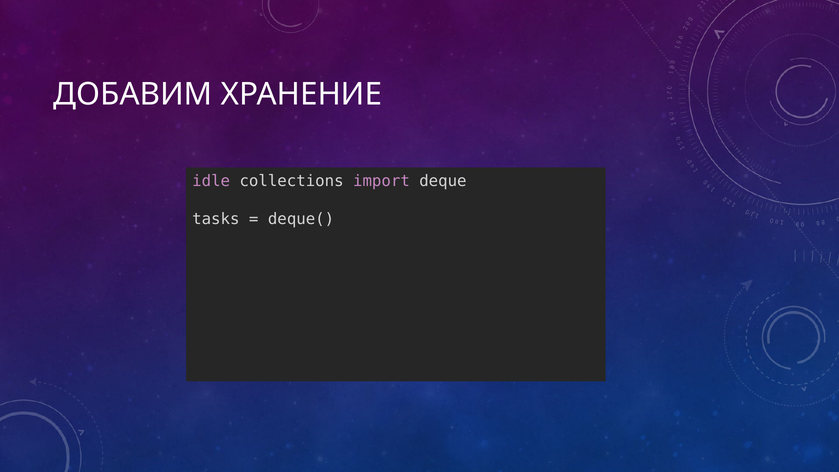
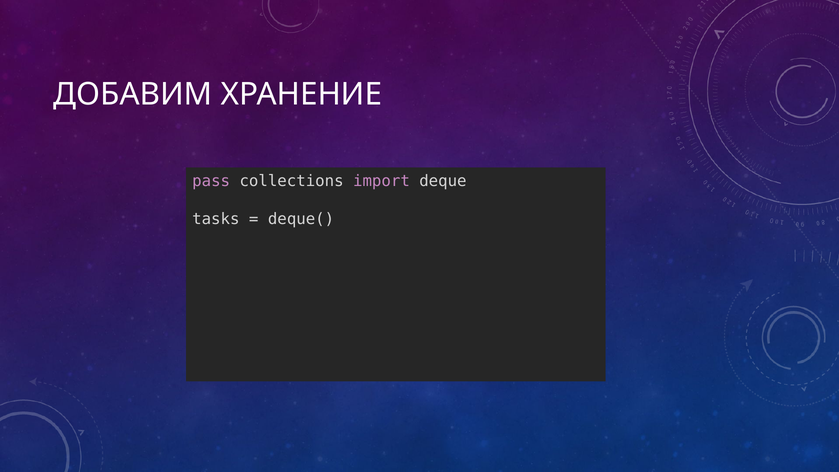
idle: idle -> pass
